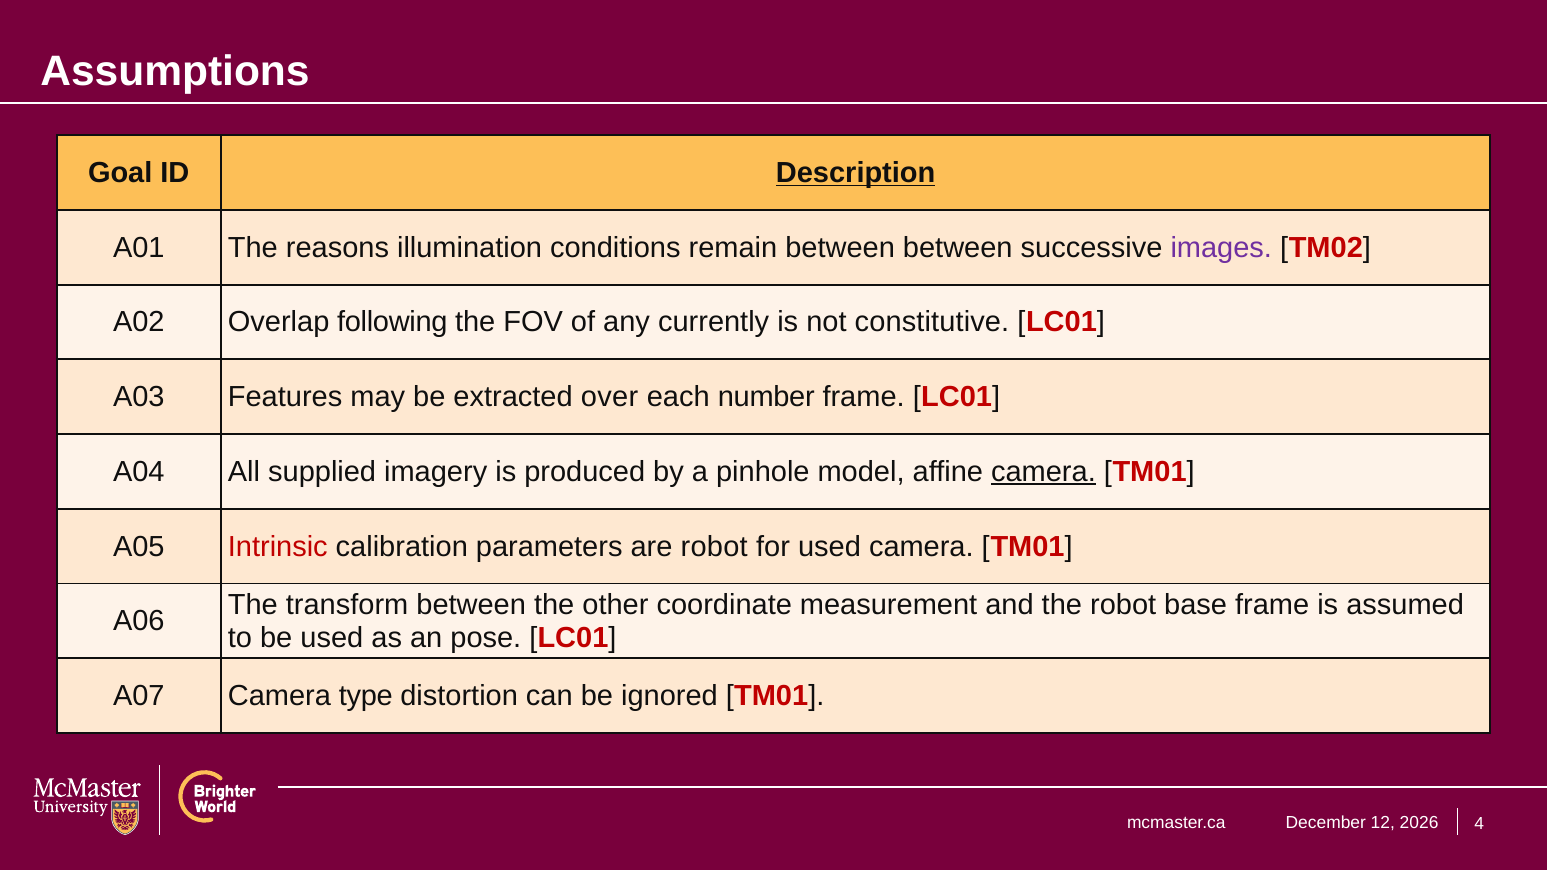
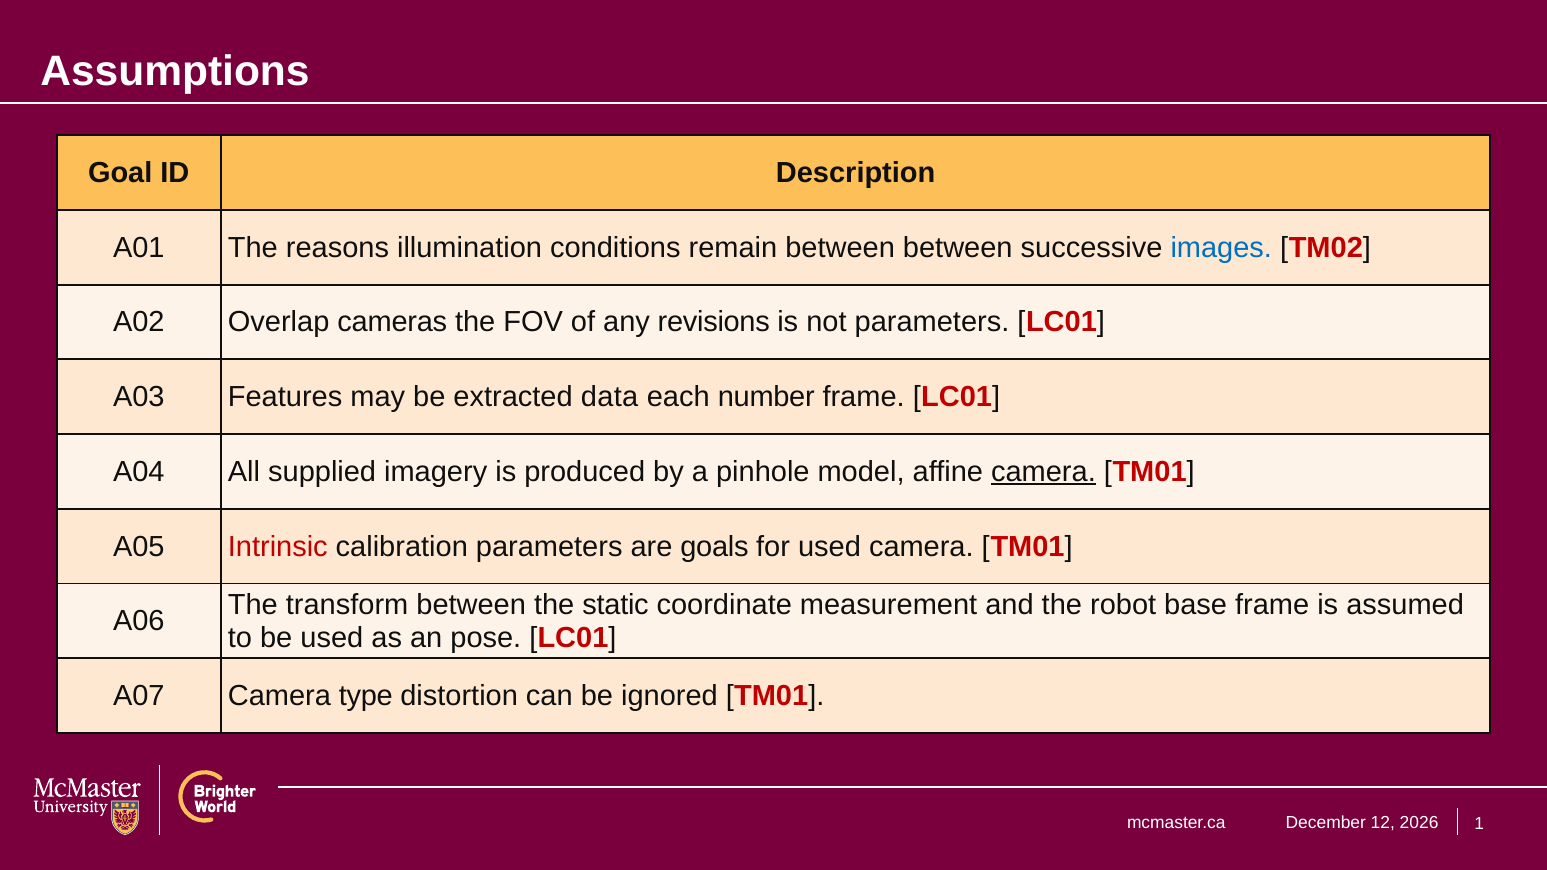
Description underline: present -> none
images colour: purple -> blue
following: following -> cameras
currently: currently -> revisions
not constitutive: constitutive -> parameters
over: over -> data
are robot: robot -> goals
other: other -> static
4: 4 -> 1
